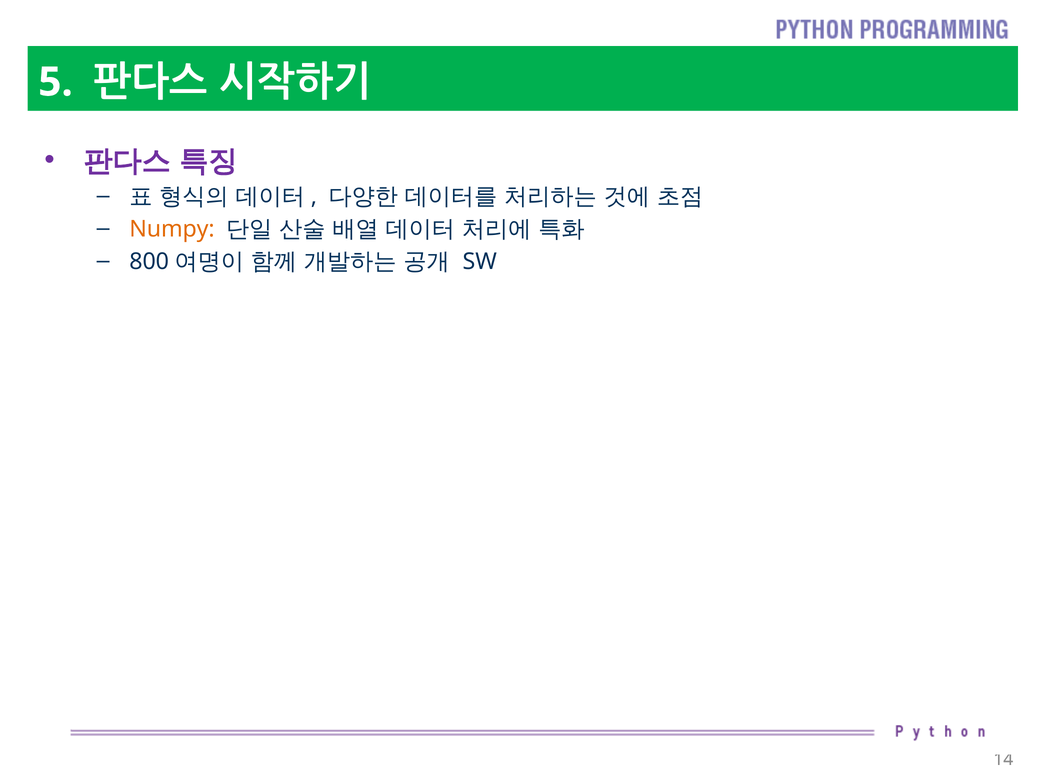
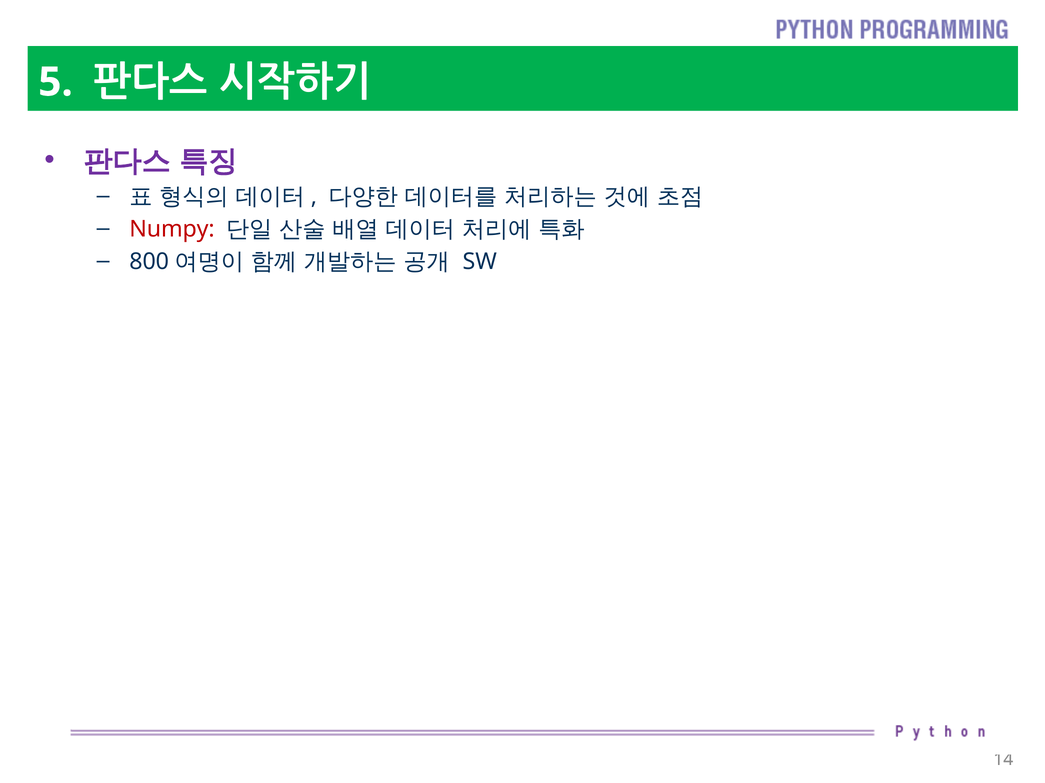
Numpy colour: orange -> red
